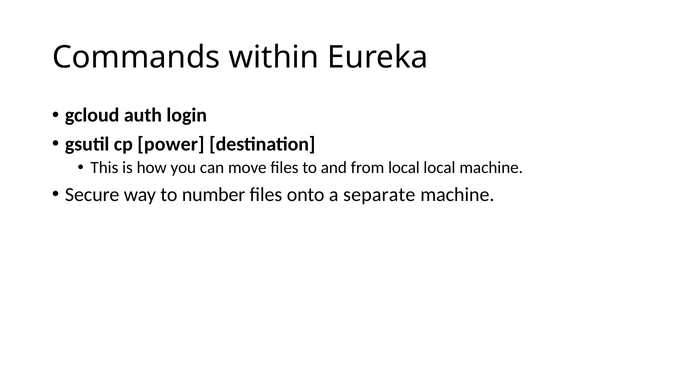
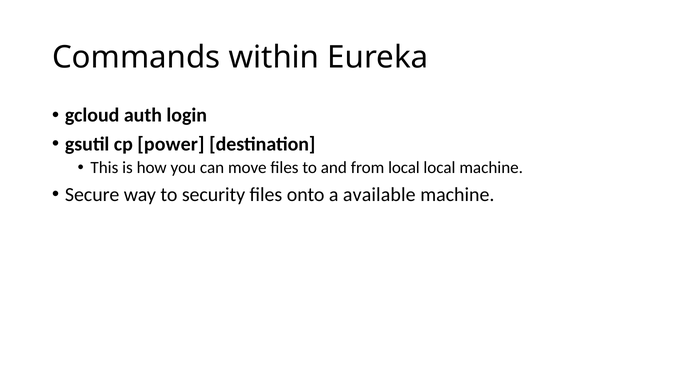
number: number -> security
separate: separate -> available
